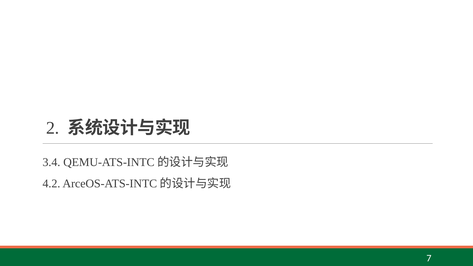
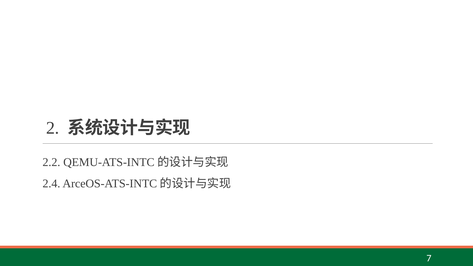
3.4: 3.4 -> 2.2
4.2: 4.2 -> 2.4
